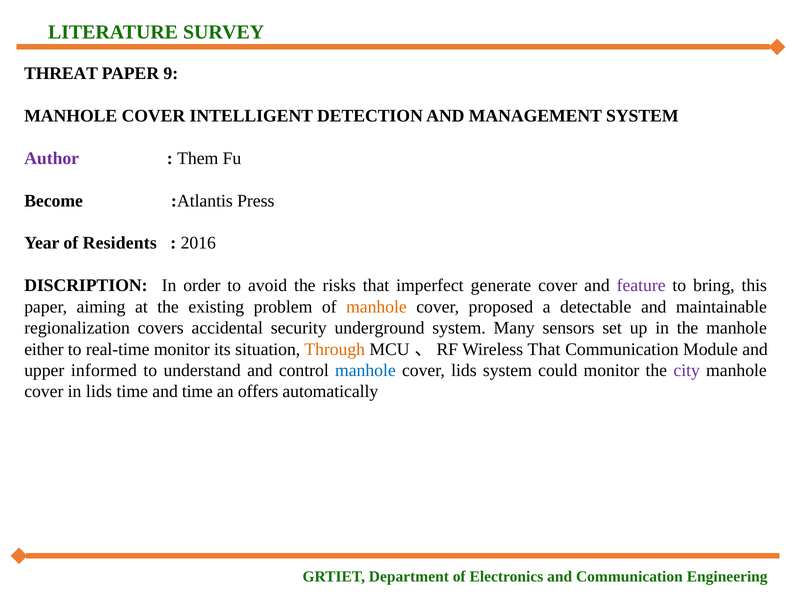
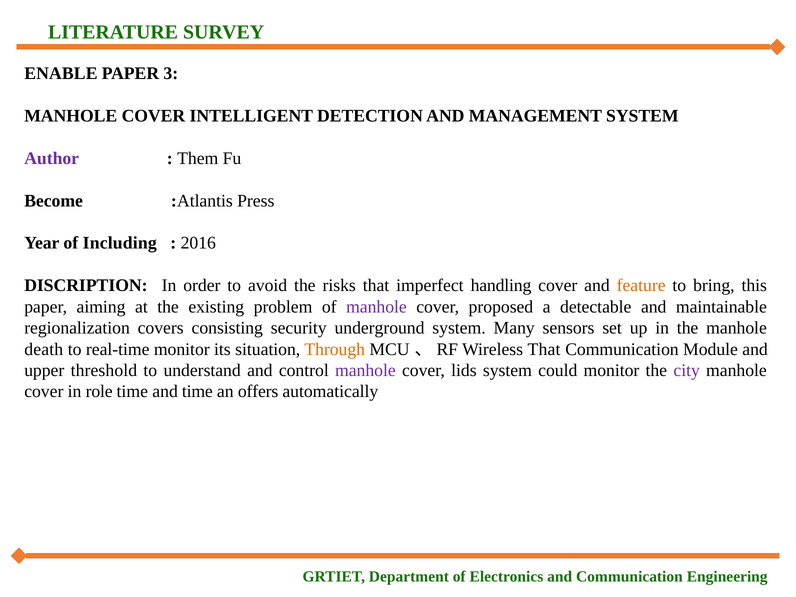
THREAT: THREAT -> ENABLE
9: 9 -> 3
Residents: Residents -> Including
generate: generate -> handling
feature colour: purple -> orange
manhole at (376, 307) colour: orange -> purple
accidental: accidental -> consisting
either: either -> death
informed: informed -> threshold
manhole at (365, 370) colour: blue -> purple
in lids: lids -> role
